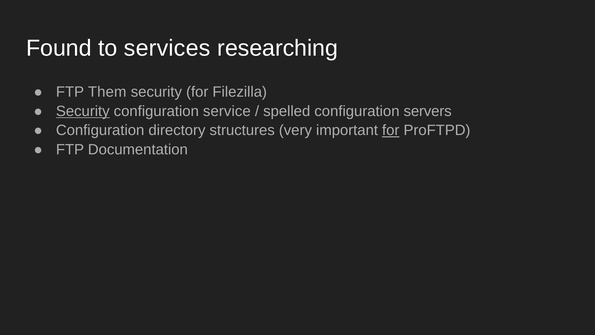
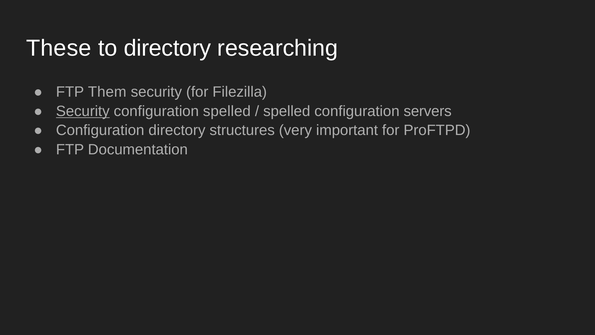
Found: Found -> These
to services: services -> directory
configuration service: service -> spelled
for at (391, 130) underline: present -> none
